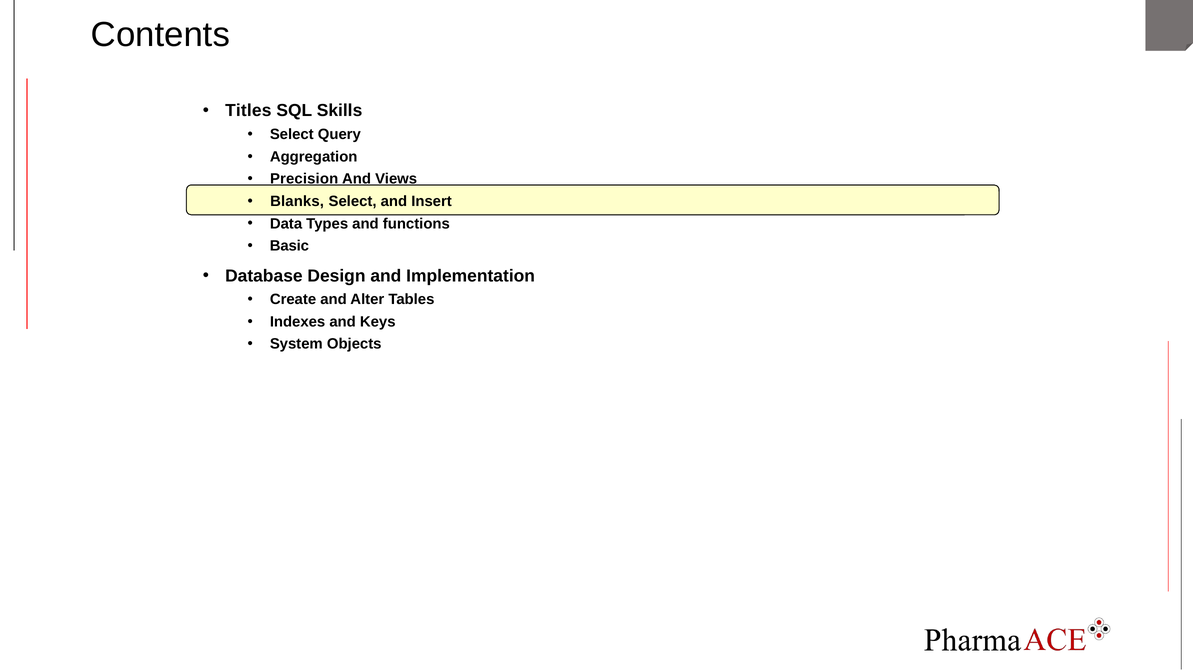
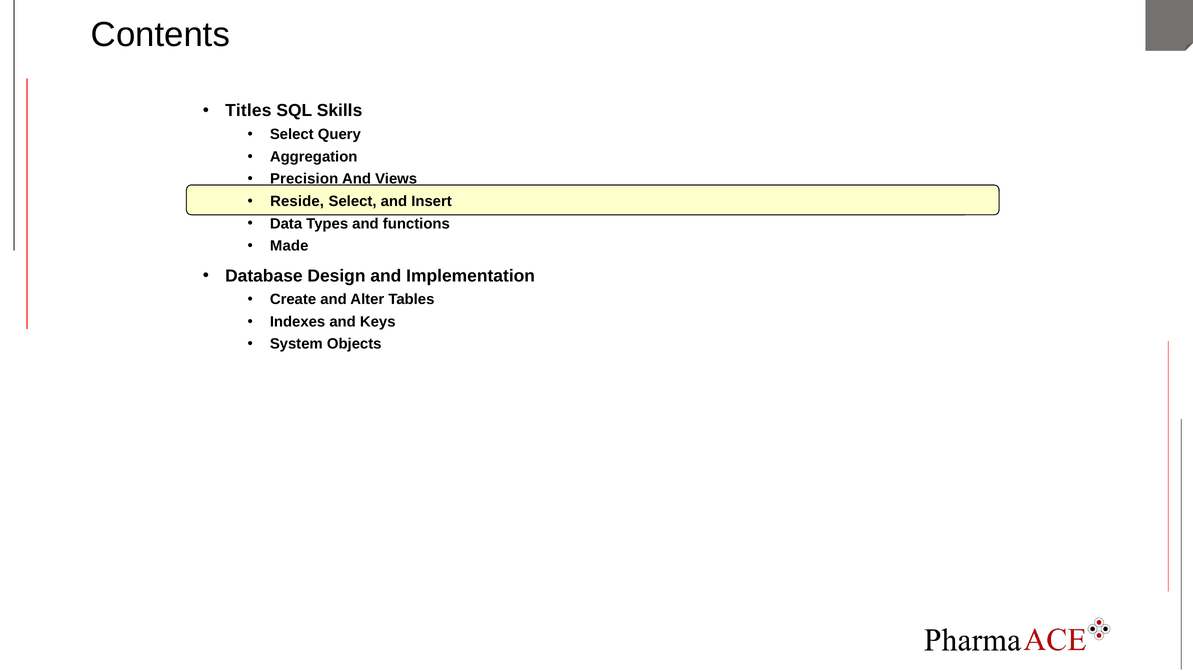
Blanks: Blanks -> Reside
Basic: Basic -> Made
